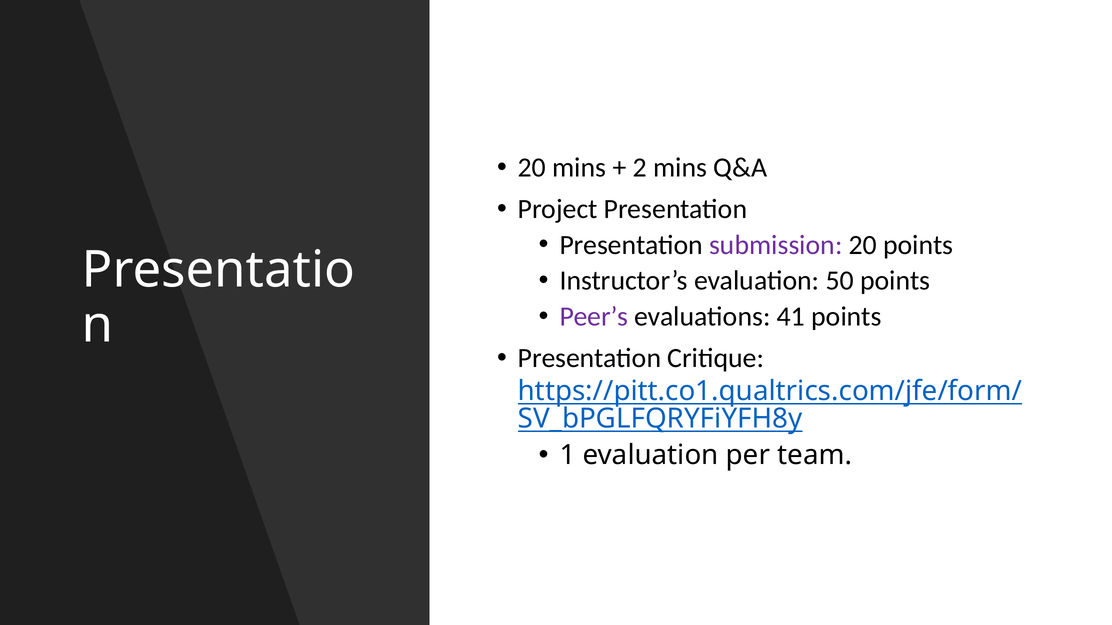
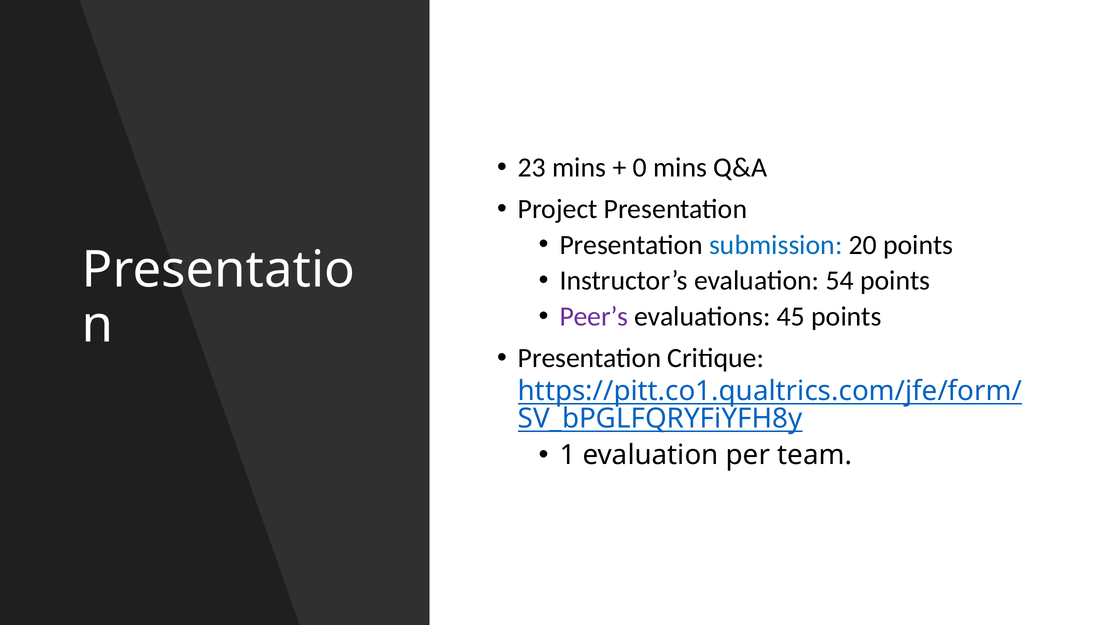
20 at (532, 168): 20 -> 23
2: 2 -> 0
submission colour: purple -> blue
50: 50 -> 54
41: 41 -> 45
